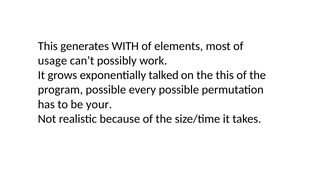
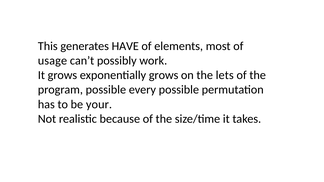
WITH: WITH -> HAVE
exponentially talked: talked -> grows
the this: this -> lets
